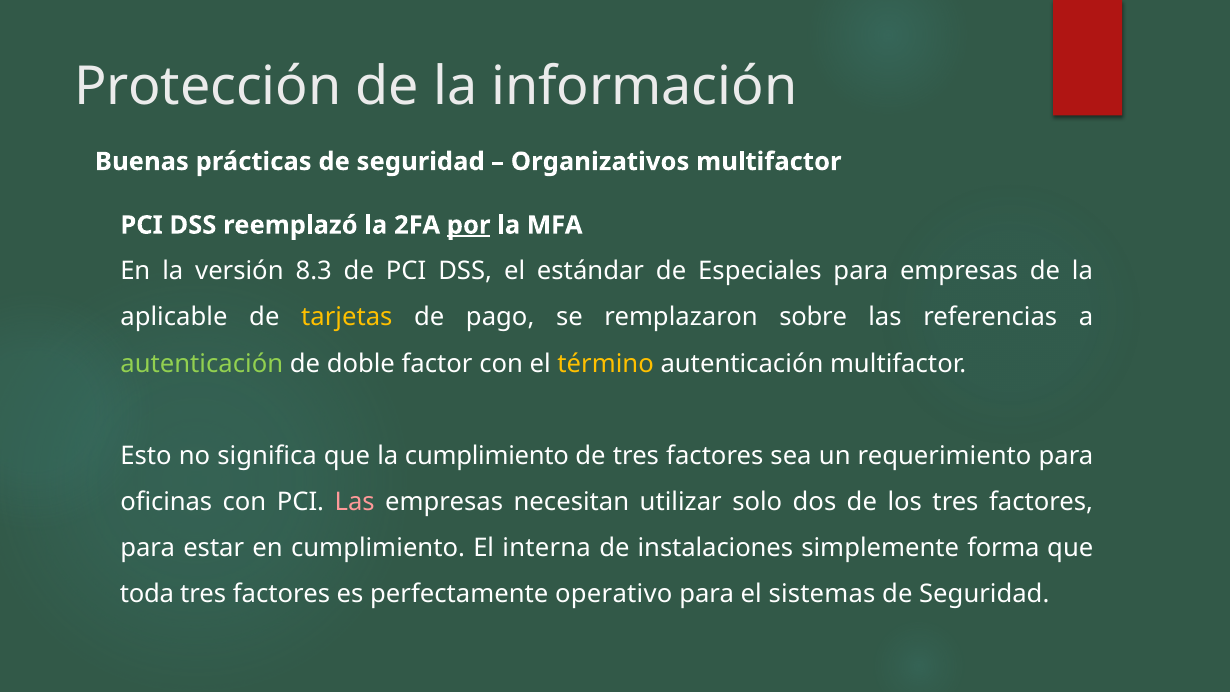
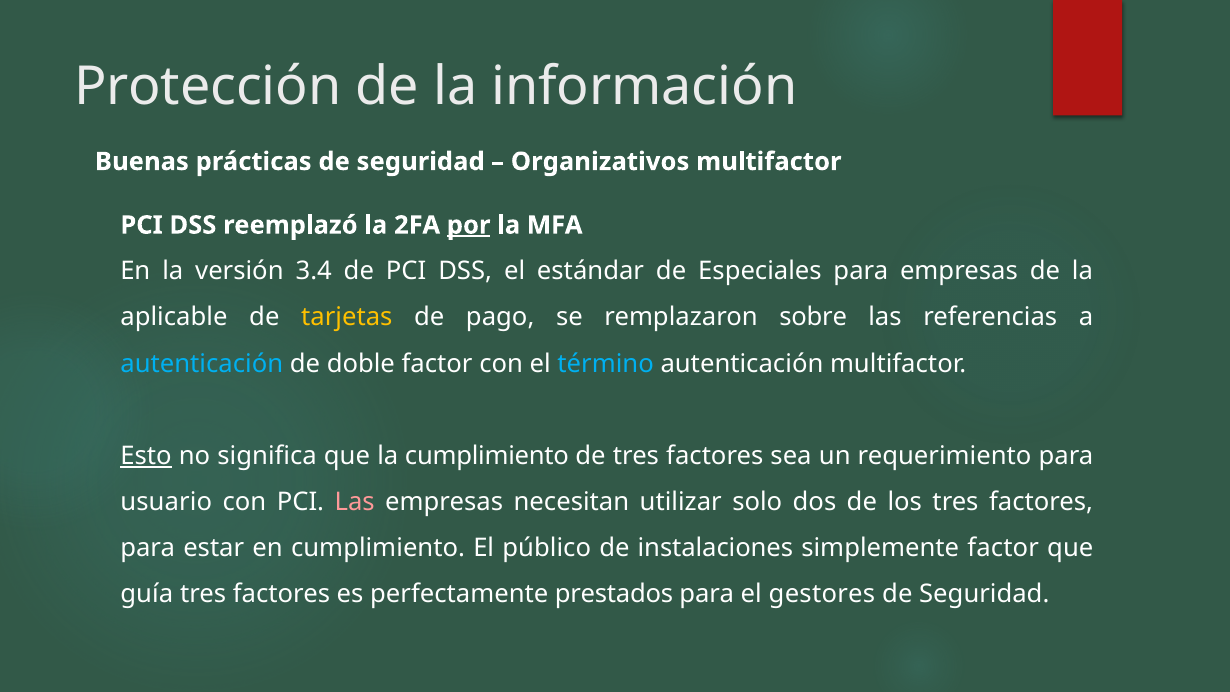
8.3: 8.3 -> 3.4
autenticación at (202, 364) colour: light green -> light blue
término colour: yellow -> light blue
Esto underline: none -> present
oficinas: oficinas -> usuario
interna: interna -> público
simplemente forma: forma -> factor
toda: toda -> guía
operativo: operativo -> prestados
sistemas: sistemas -> gestores
